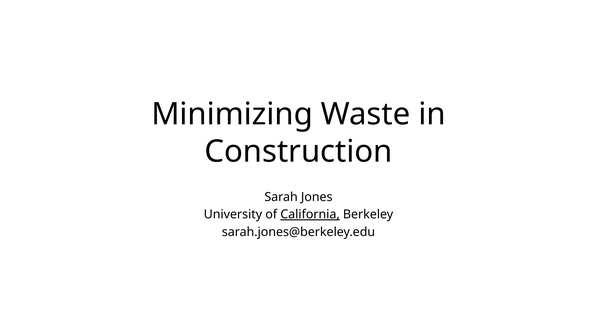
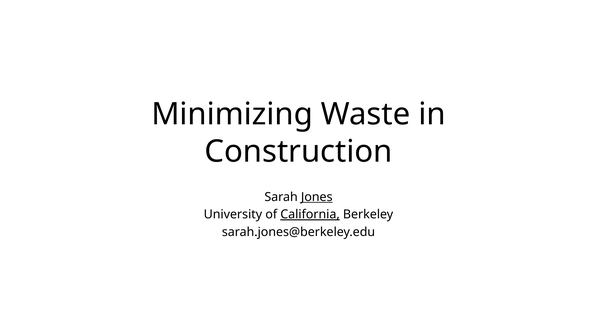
Jones underline: none -> present
